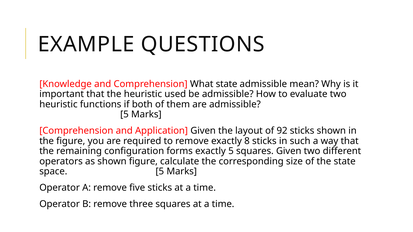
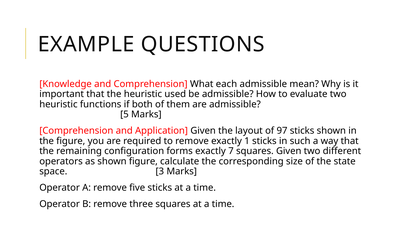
What state: state -> each
92: 92 -> 97
8: 8 -> 1
exactly 5: 5 -> 7
space 5: 5 -> 3
